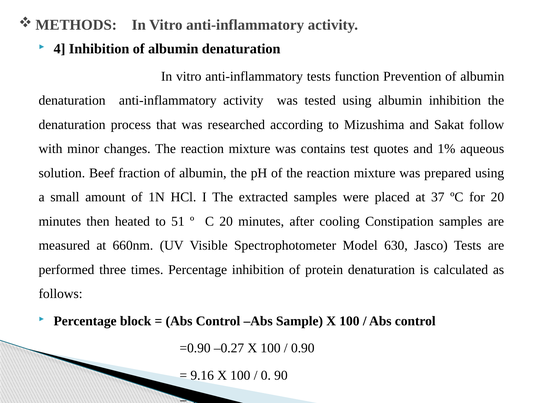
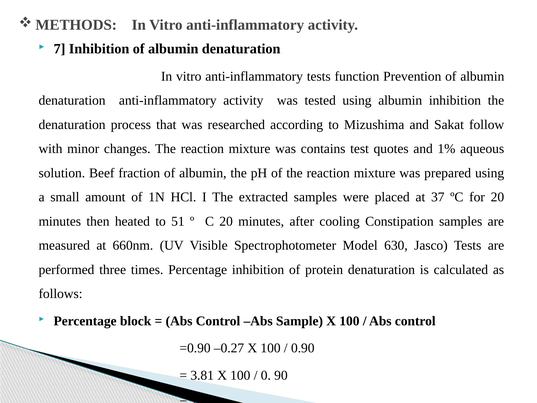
4: 4 -> 7
9.16: 9.16 -> 3.81
